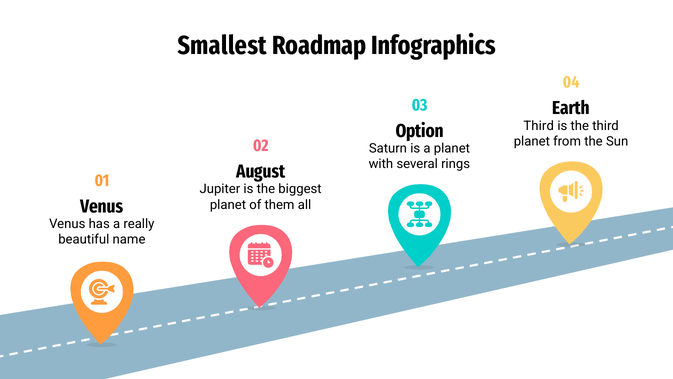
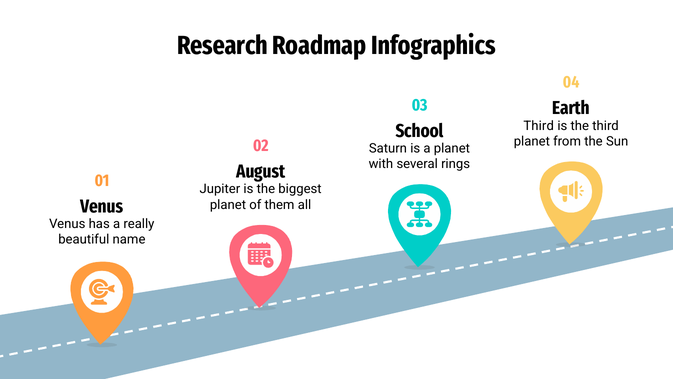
Smallest: Smallest -> Research
Option: Option -> School
